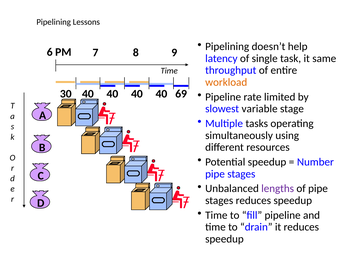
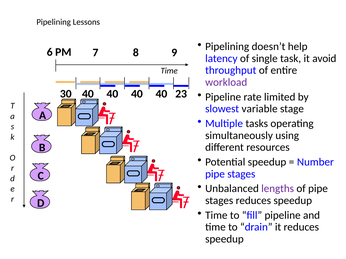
same: same -> avoid
workload colour: orange -> purple
69: 69 -> 23
